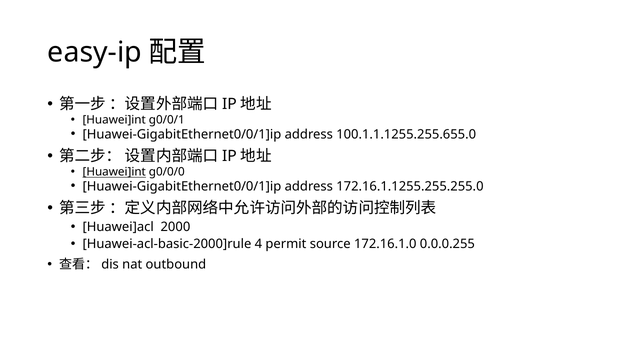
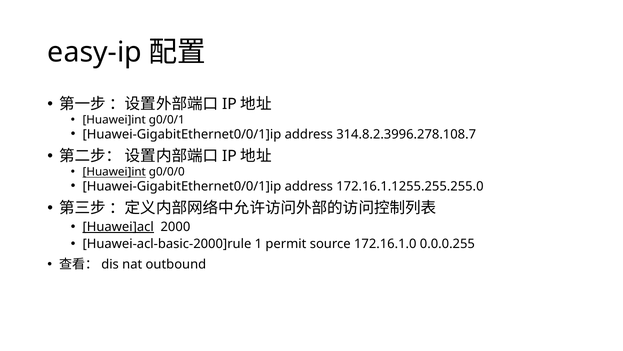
100.1.1.1255.255.655.0: 100.1.1.1255.255.655.0 -> 314.8.2.3996.278.108.7
Huawei]acl underline: none -> present
4: 4 -> 1
